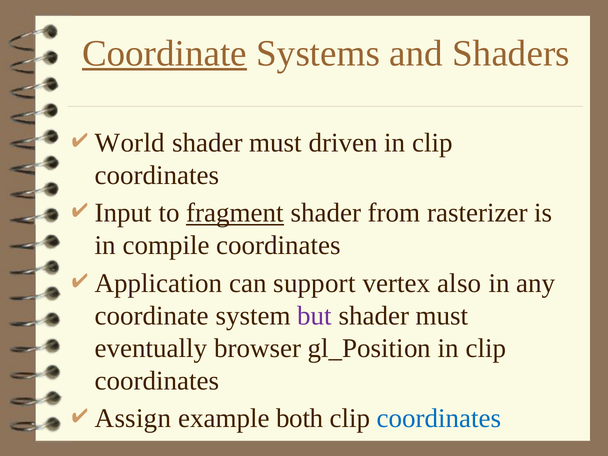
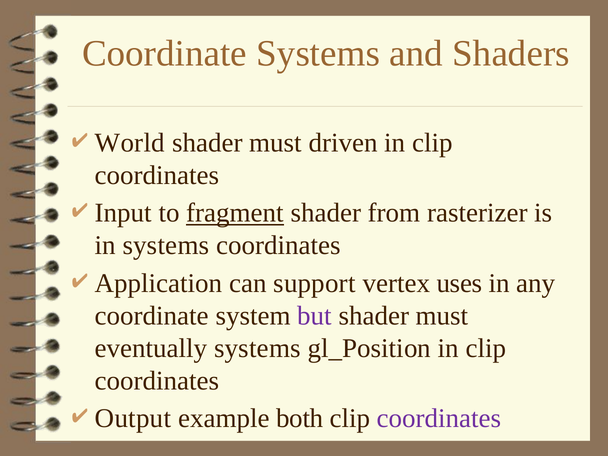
Coordinate at (165, 53) underline: present -> none
in compile: compile -> systems
also: also -> uses
eventually browser: browser -> systems
Assign: Assign -> Output
coordinates at (439, 418) colour: blue -> purple
